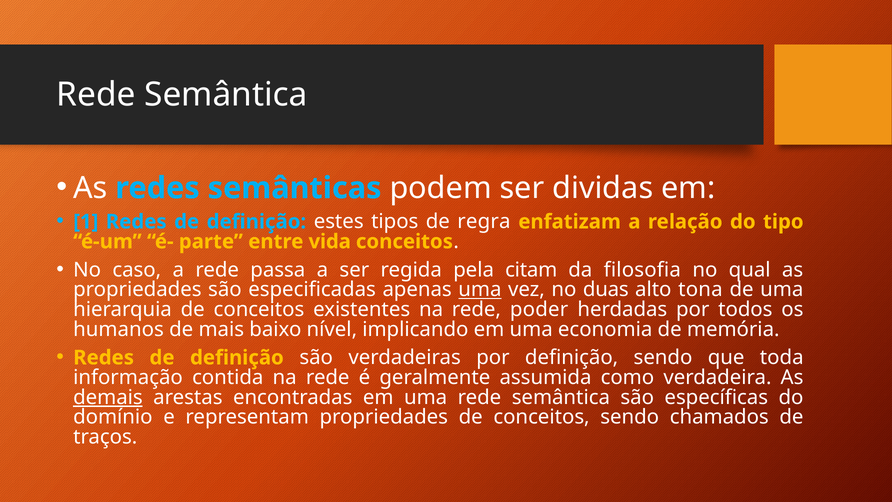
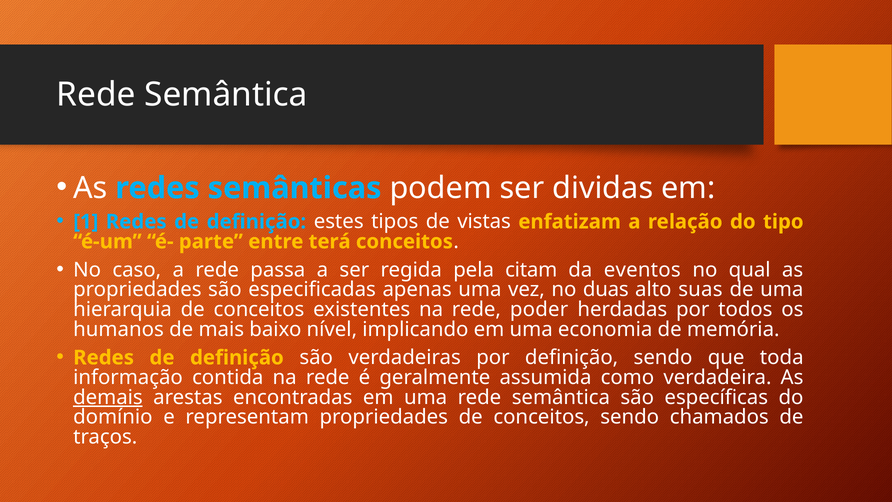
regra: regra -> vistas
vida: vida -> terá
filosofia: filosofia -> eventos
uma at (480, 290) underline: present -> none
tona: tona -> suas
